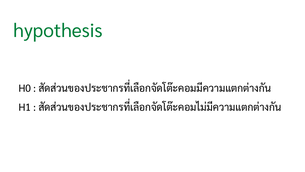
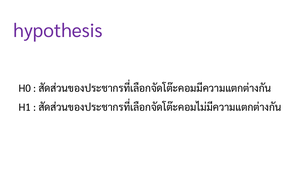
hypothesis colour: green -> purple
